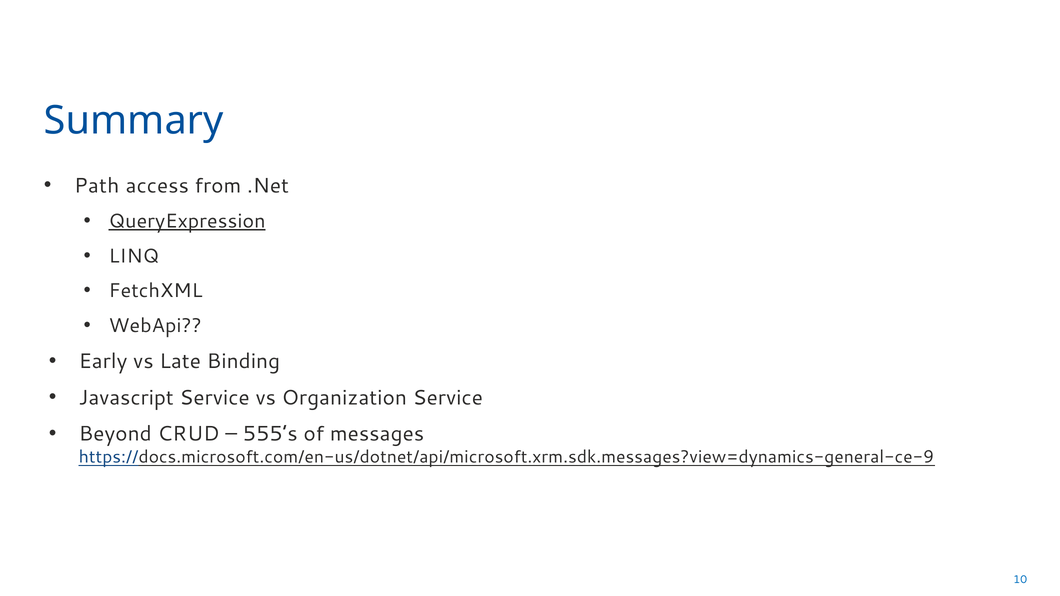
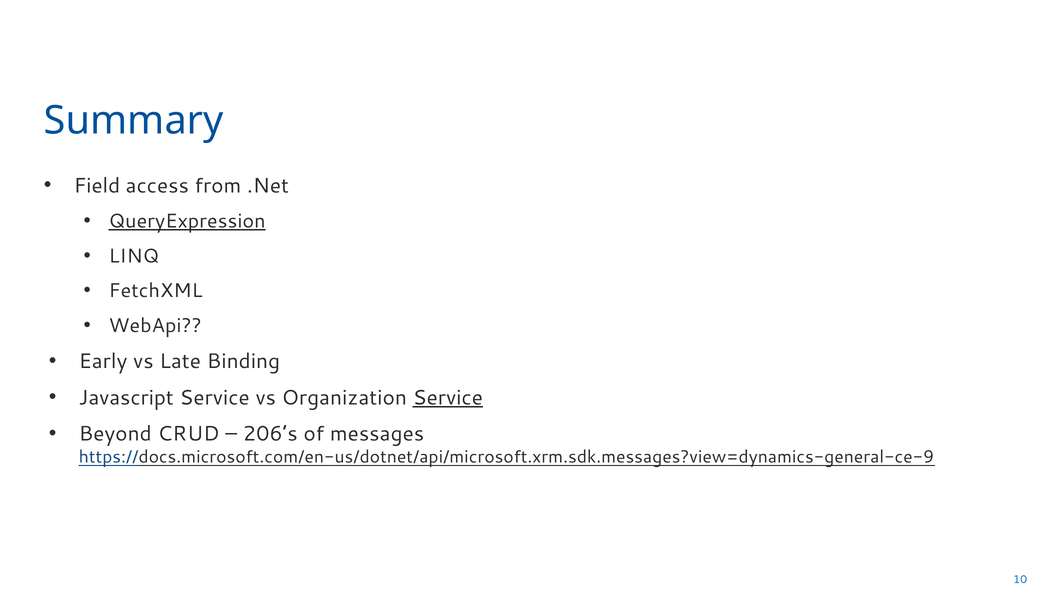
Path: Path -> Field
Service at (448, 398) underline: none -> present
555’s: 555’s -> 206’s
